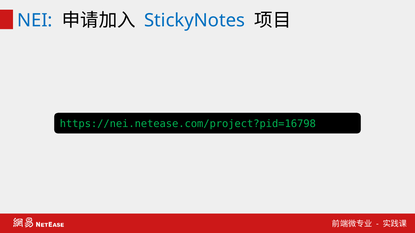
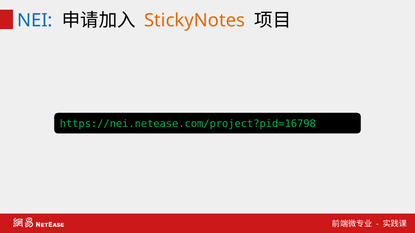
StickyNotes colour: blue -> orange
